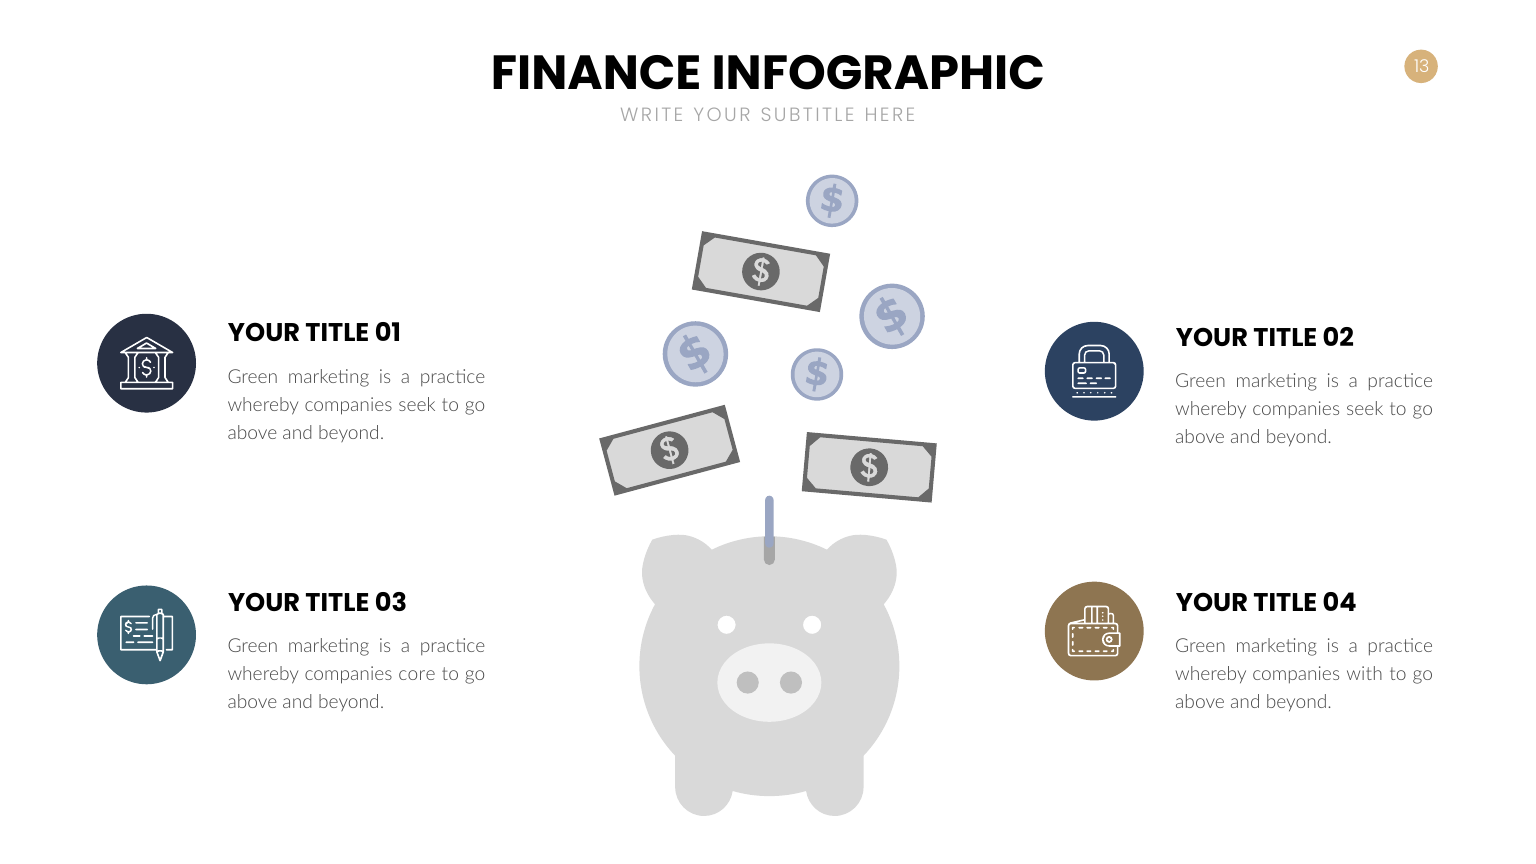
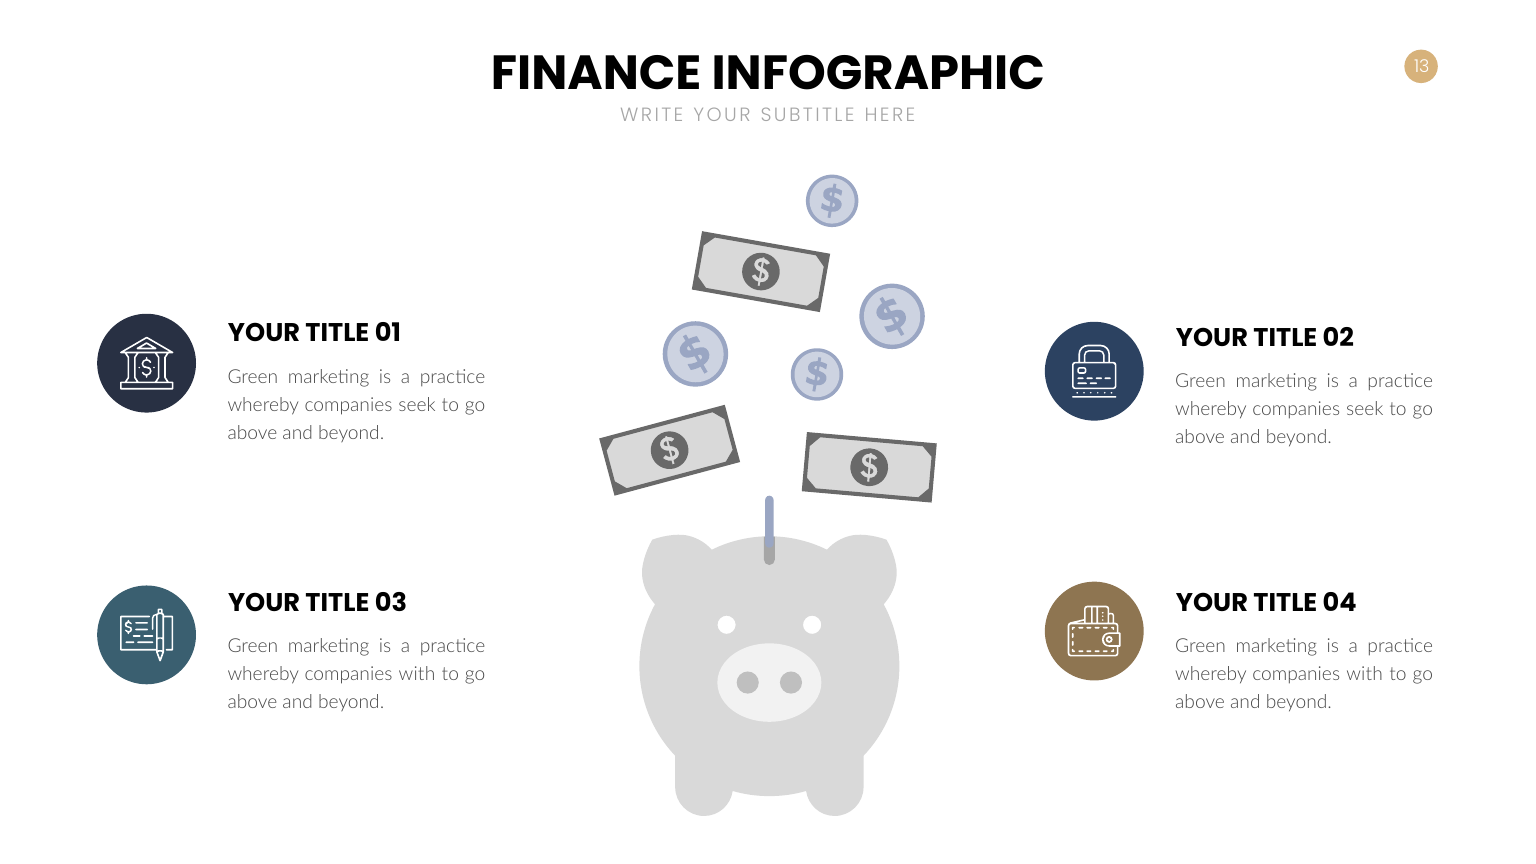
core at (417, 675): core -> with
